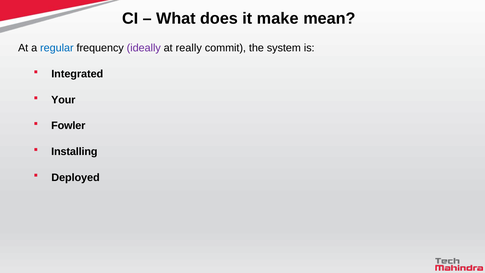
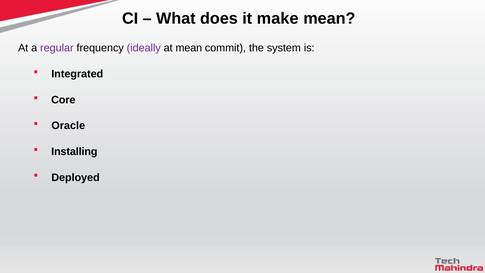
regular colour: blue -> purple
at really: really -> mean
Your: Your -> Core
Fowler: Fowler -> Oracle
